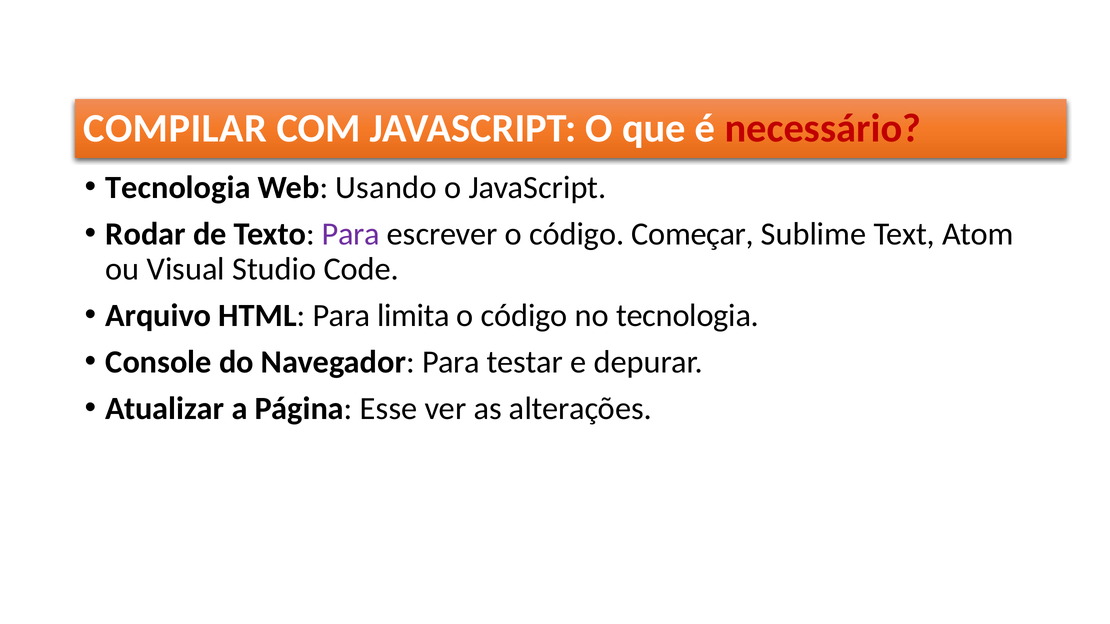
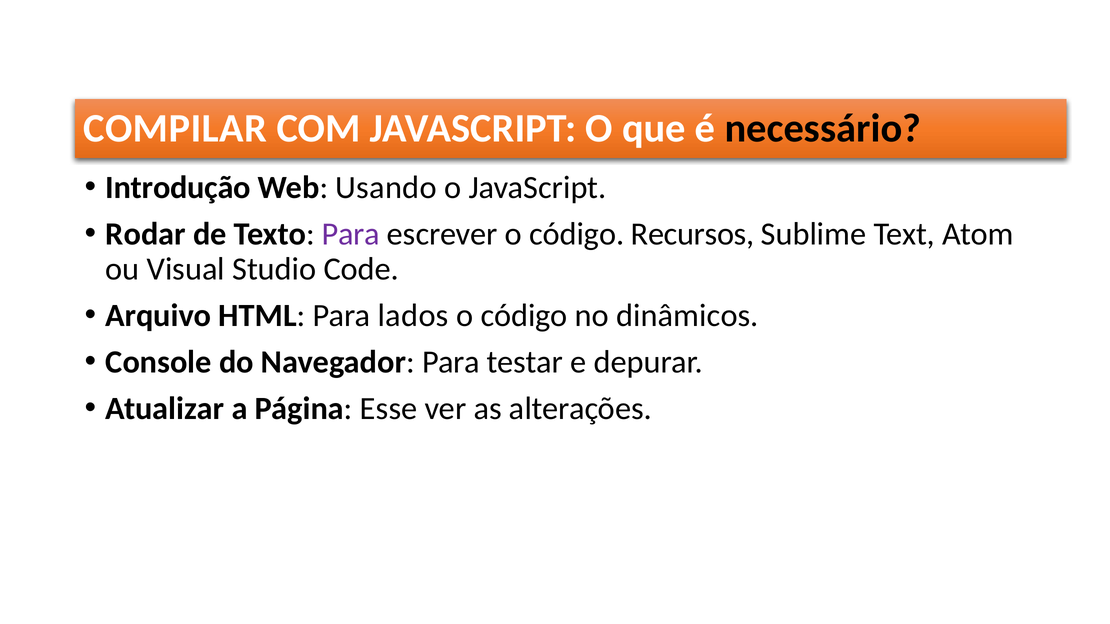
necessário colour: red -> black
Tecnologia at (178, 188): Tecnologia -> Introdução
Começar: Começar -> Recursos
limita: limita -> lados
no tecnologia: tecnologia -> dinâmicos
